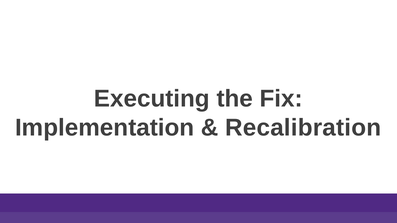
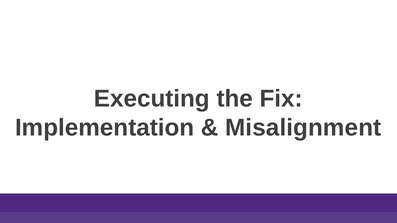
Recalibration: Recalibration -> Misalignment
